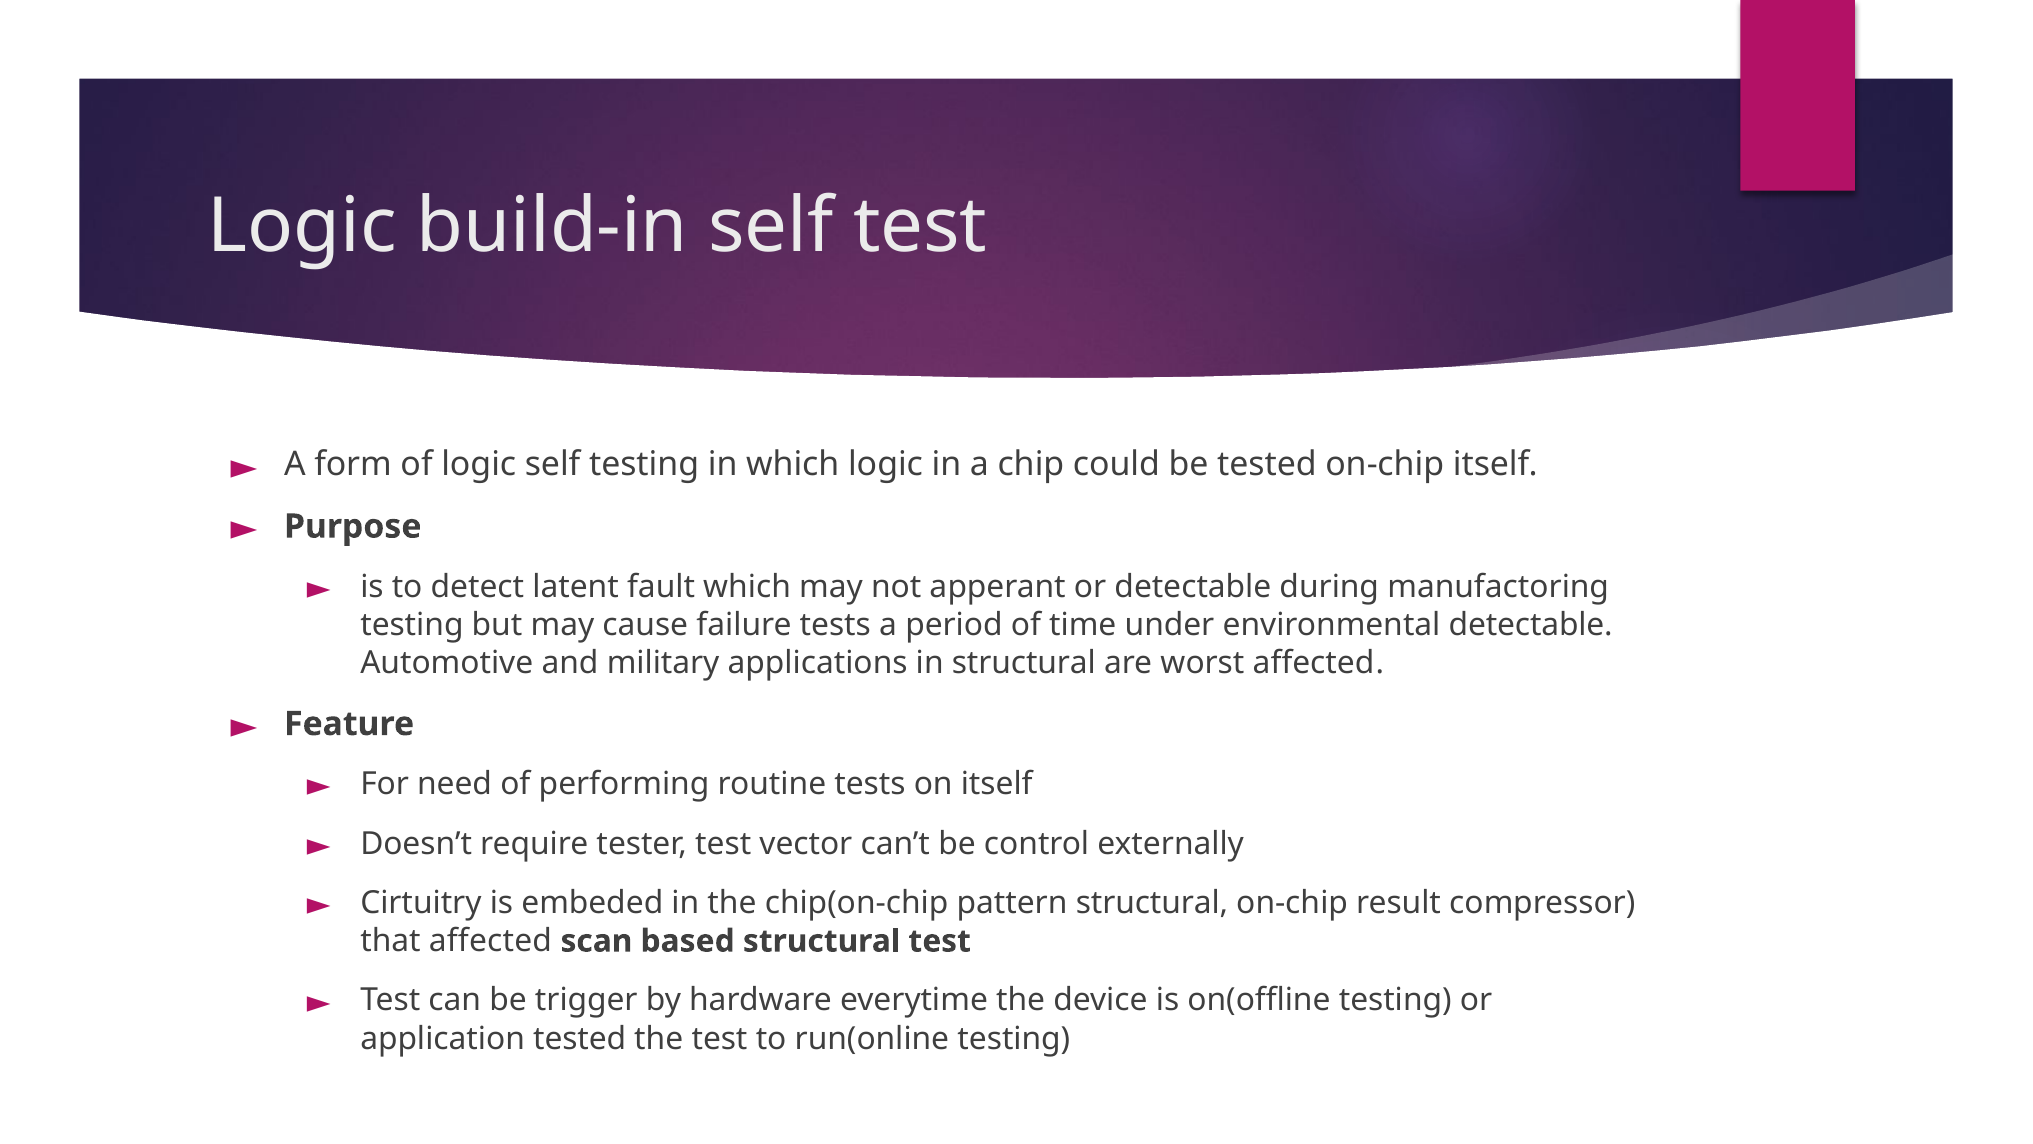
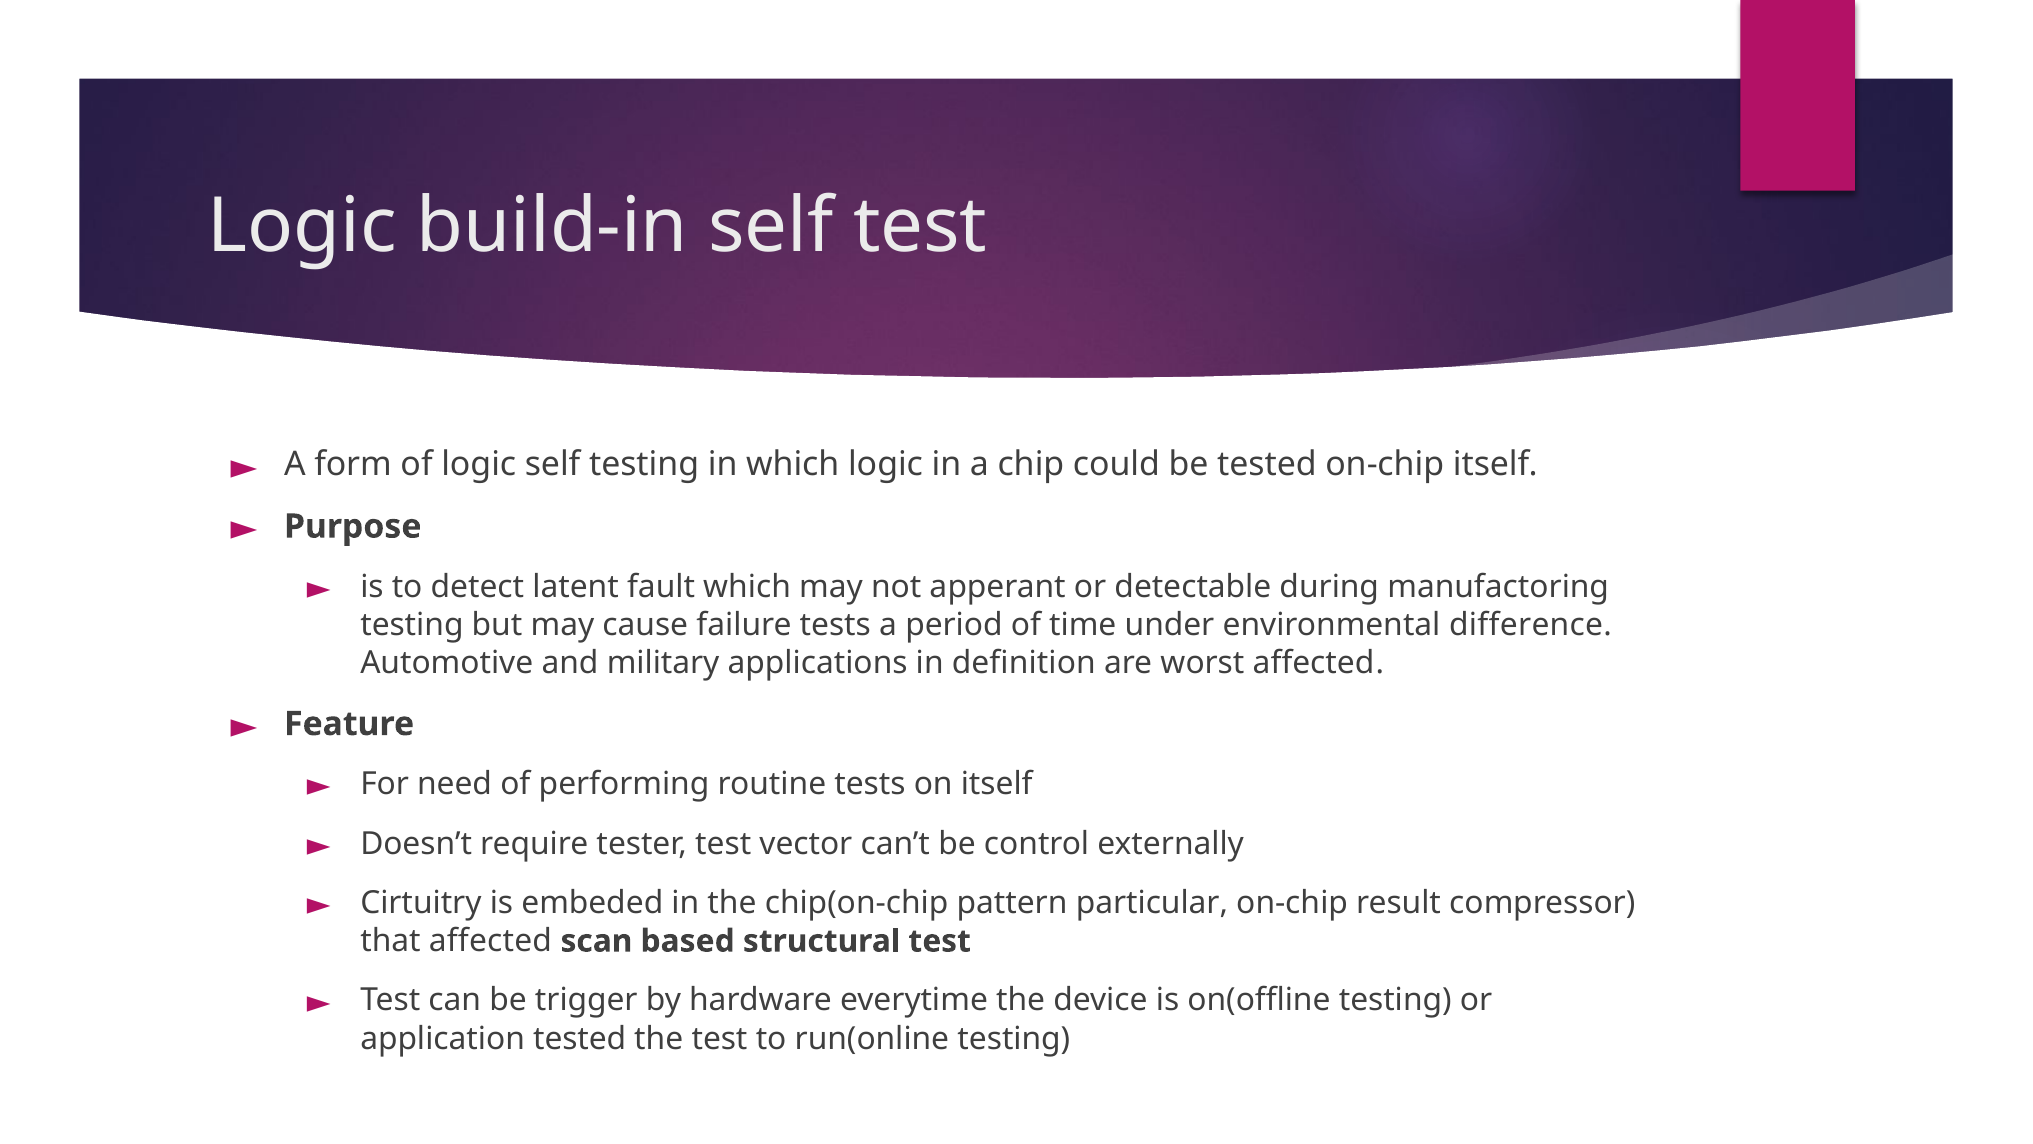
environmental detectable: detectable -> difference
in structural: structural -> definition
pattern structural: structural -> particular
